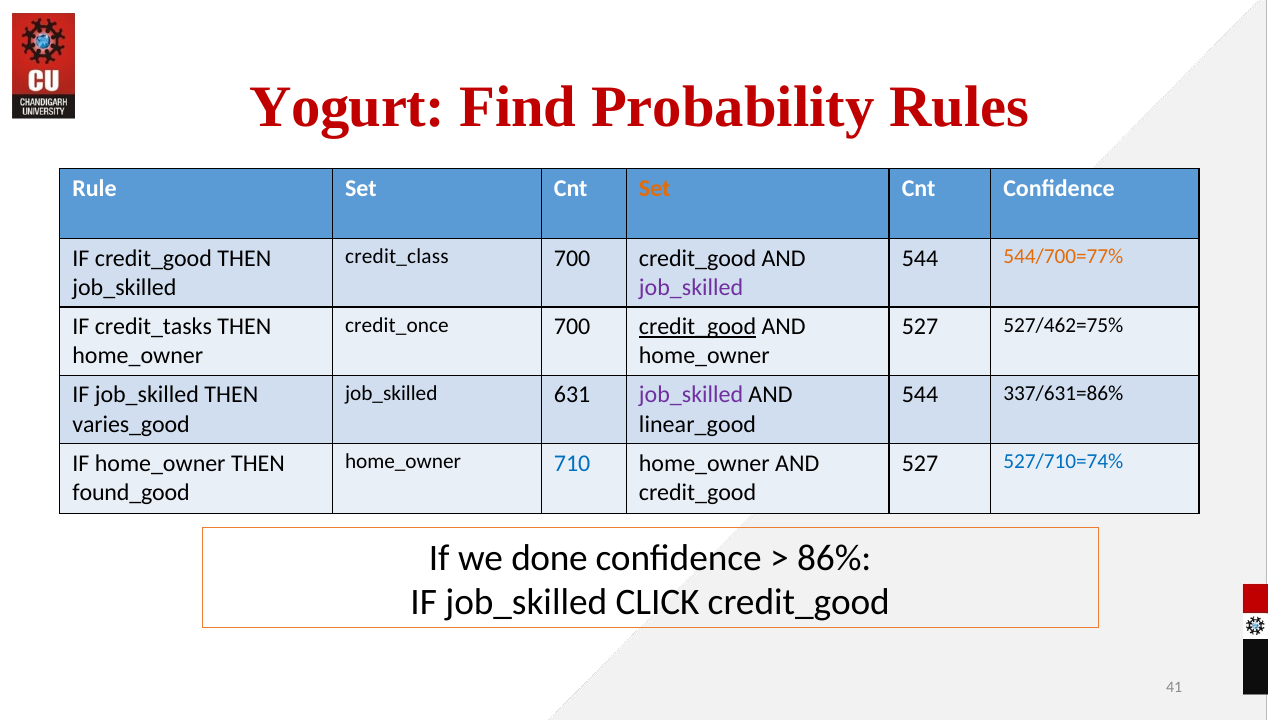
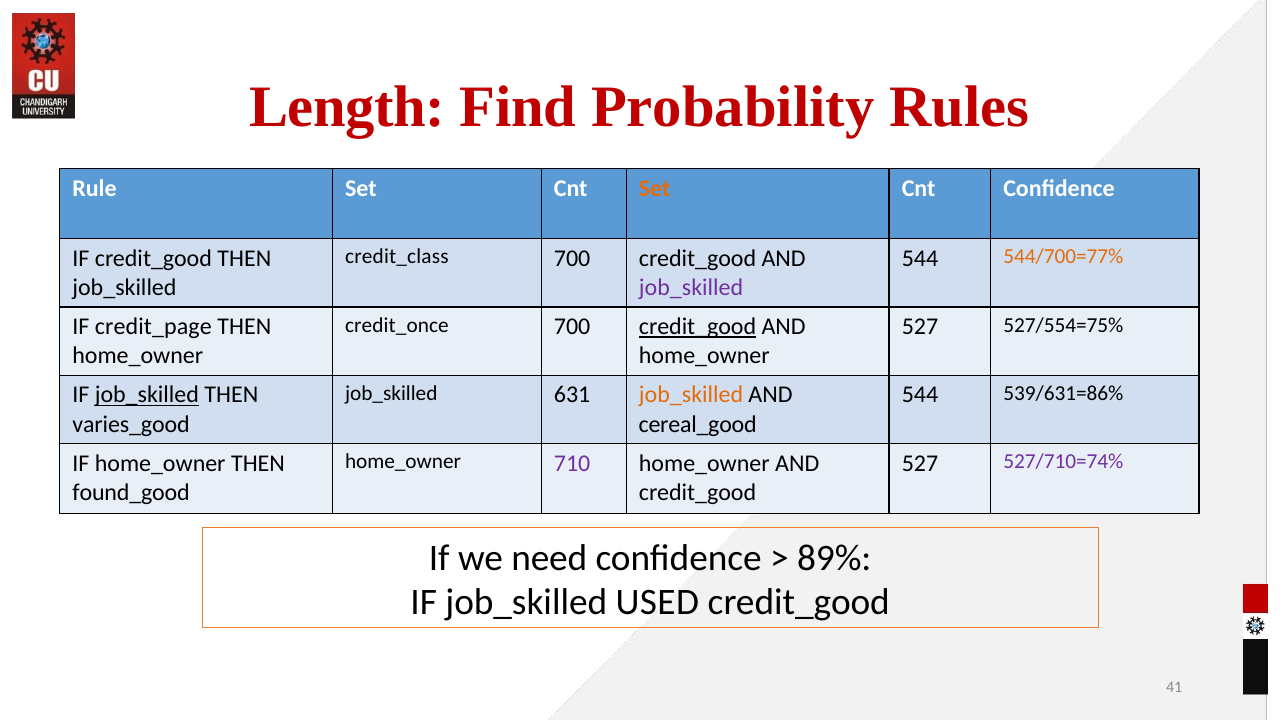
Yogurt: Yogurt -> Length
credit_tasks: credit_tasks -> credit_page
527/462=75%: 527/462=75% -> 527/554=75%
job_skilled at (691, 395) colour: purple -> orange
job_skilled at (147, 395) underline: none -> present
337/631=86%: 337/631=86% -> 539/631=86%
linear_good: linear_good -> cereal_good
710 colour: blue -> purple
527/710=74% colour: blue -> purple
done: done -> need
86%: 86% -> 89%
CLICK: CLICK -> USED
